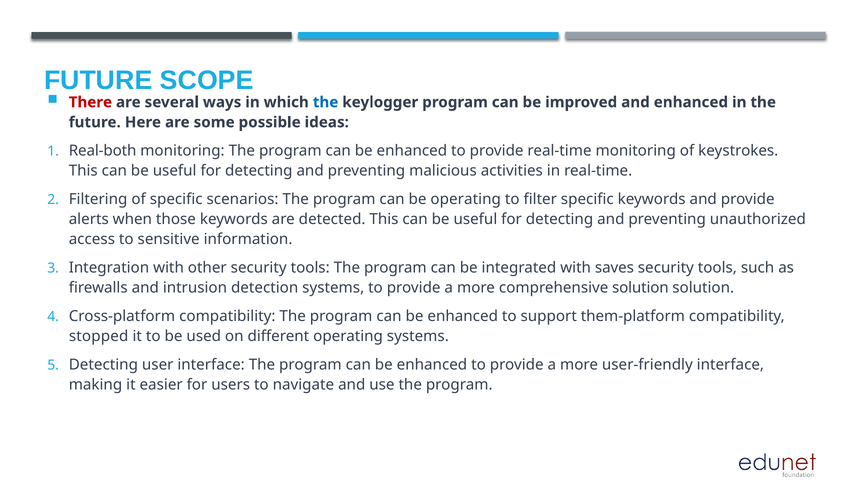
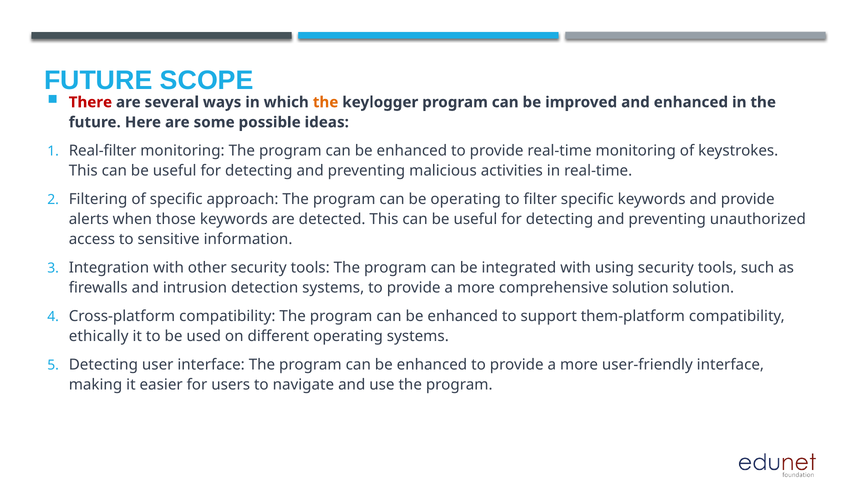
the at (326, 102) colour: blue -> orange
Real-both: Real-both -> Real-filter
scenarios: scenarios -> approach
saves: saves -> using
stopped: stopped -> ethically
